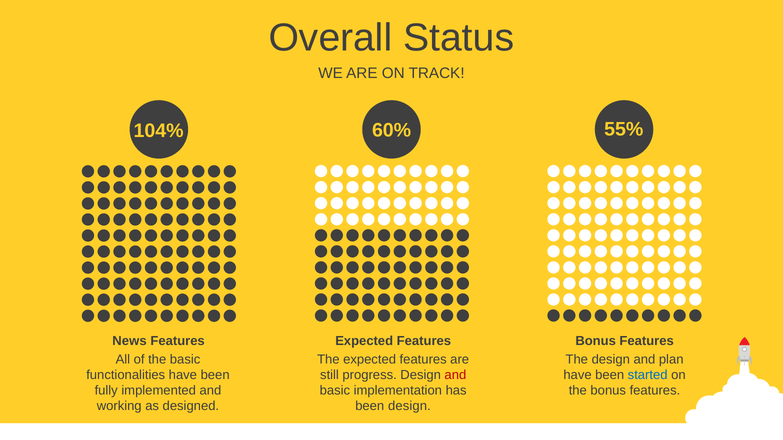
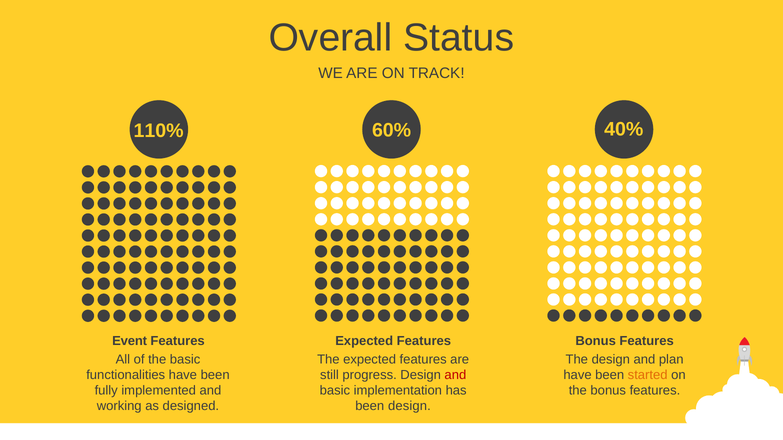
104%: 104% -> 110%
55%: 55% -> 40%
News: News -> Event
started colour: blue -> orange
